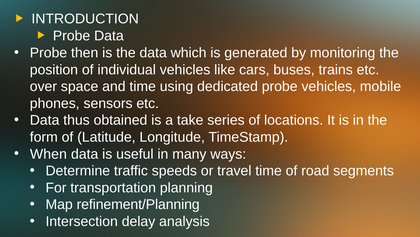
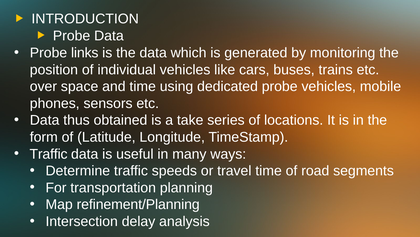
then: then -> links
When at (48, 154): When -> Traffic
